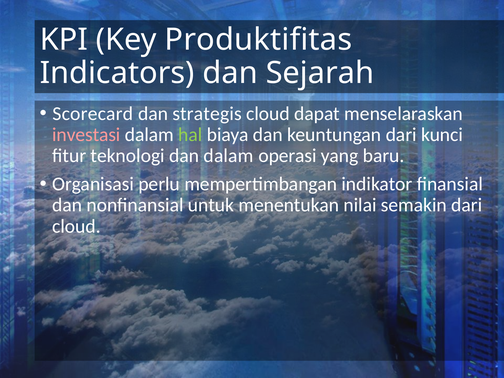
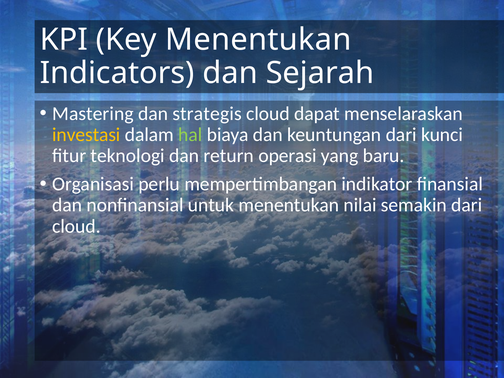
Key Produktifitas: Produktifitas -> Menentukan
Scorecard: Scorecard -> Mastering
investasi colour: pink -> yellow
dan dalam: dalam -> return
